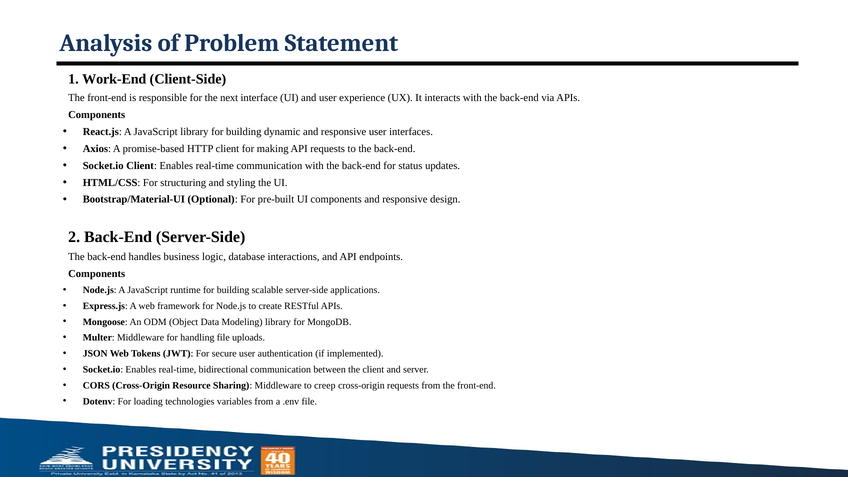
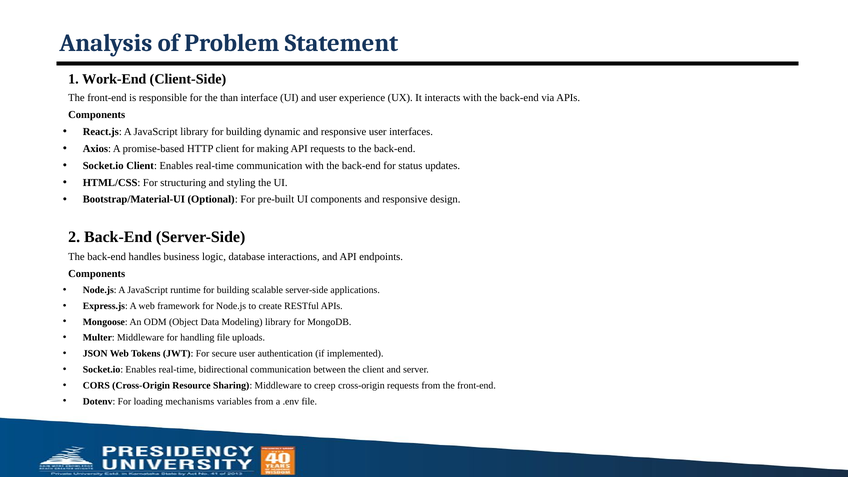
next: next -> than
technologies: technologies -> mechanisms
